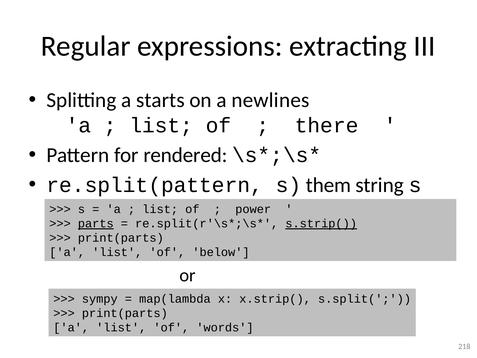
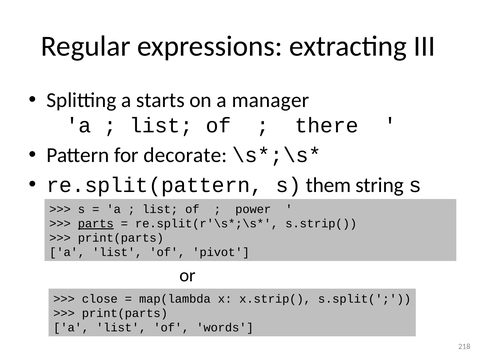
newlines: newlines -> manager
rendered: rendered -> decorate
s.strip( underline: present -> none
below: below -> pivot
sympy: sympy -> close
